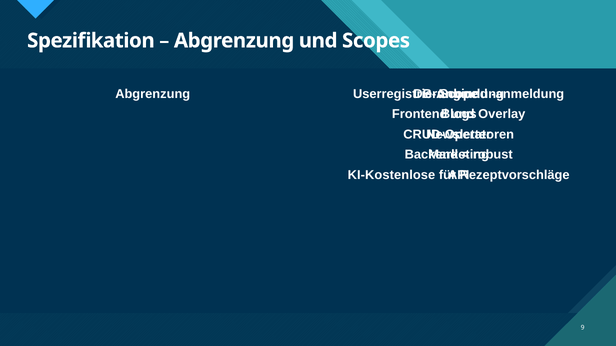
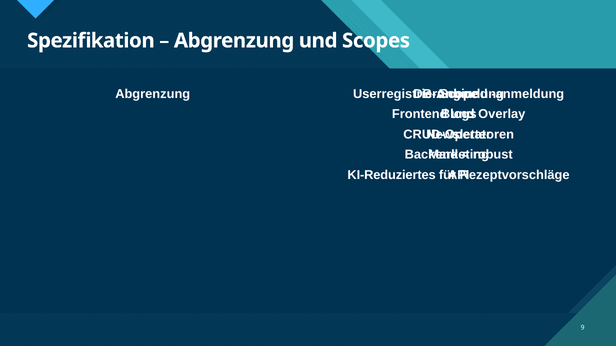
KI-Kostenlose: KI-Kostenlose -> KI-Reduziertes
